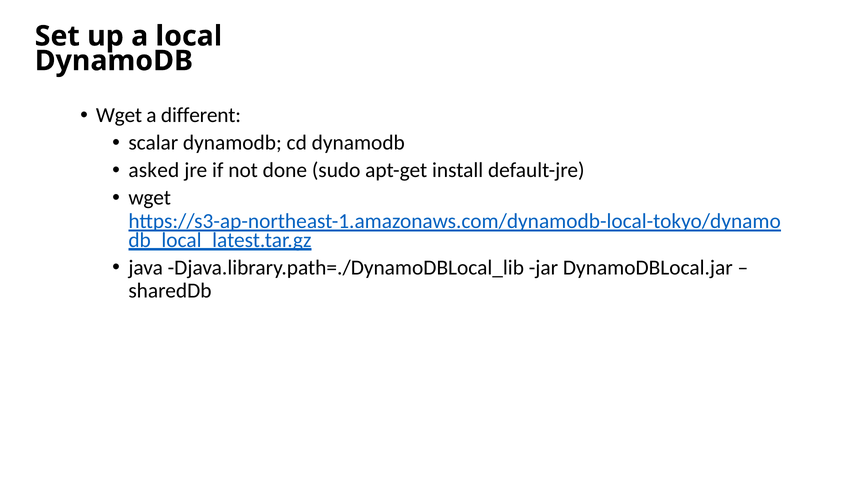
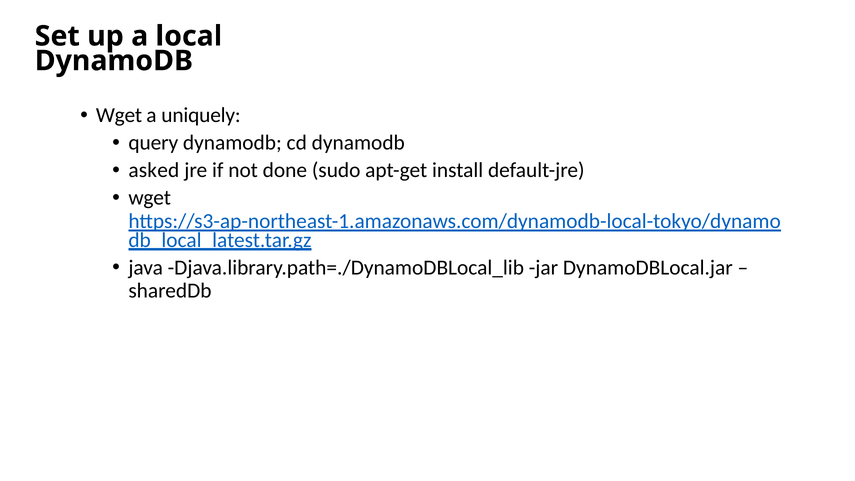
different: different -> uniquely
scalar: scalar -> query
